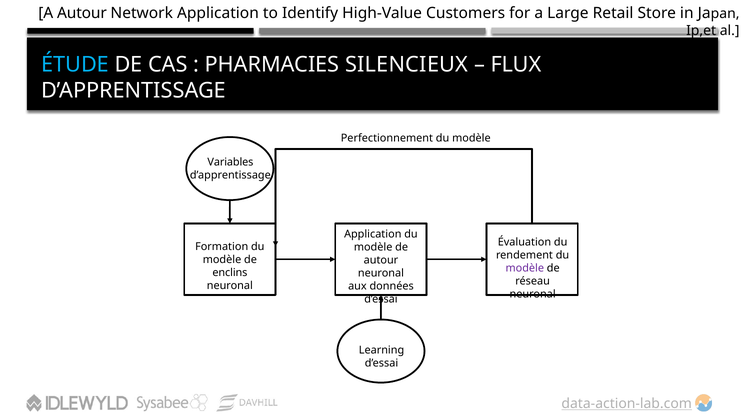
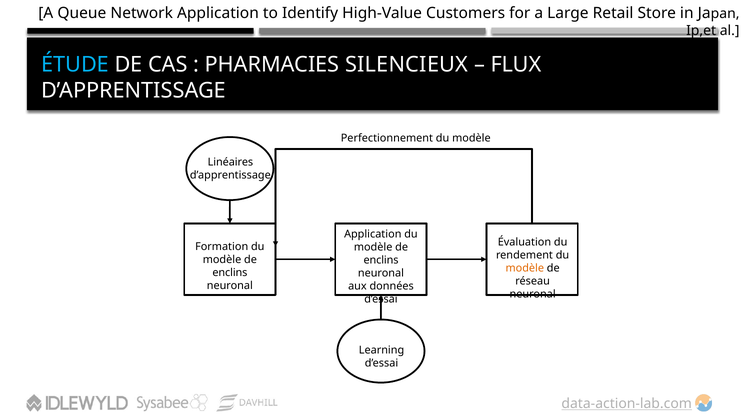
A Autour: Autour -> Queue
Variables: Variables -> Linéaires
autour at (381, 260): autour -> enclins
modèle at (525, 268) colour: purple -> orange
